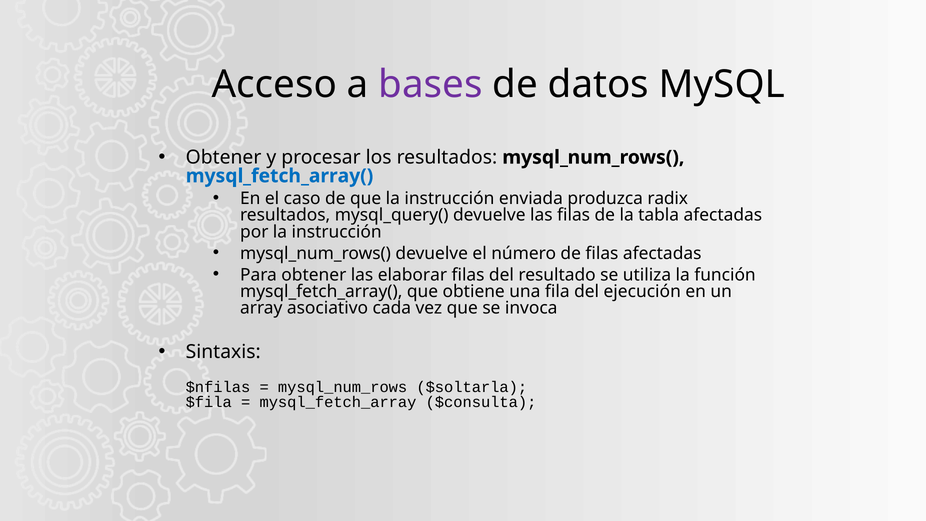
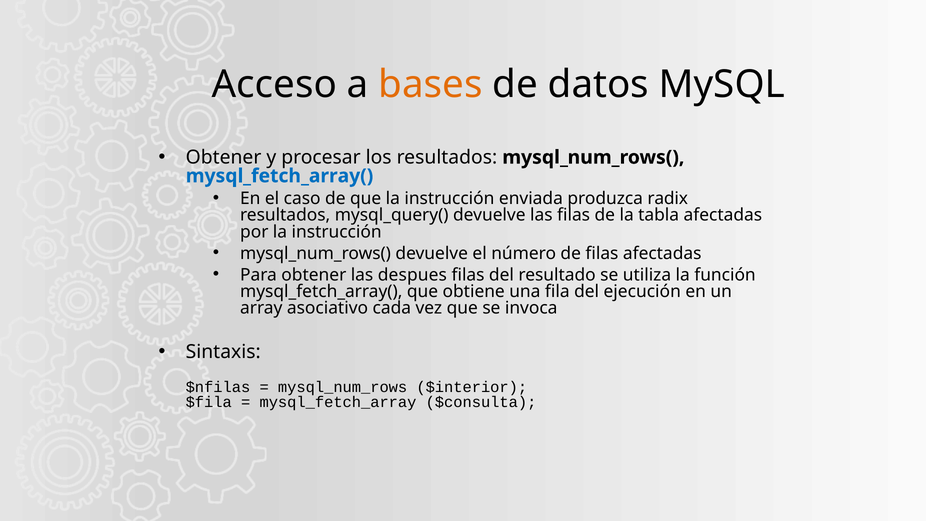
bases colour: purple -> orange
elaborar: elaborar -> despues
$soltarla: $soltarla -> $interior
